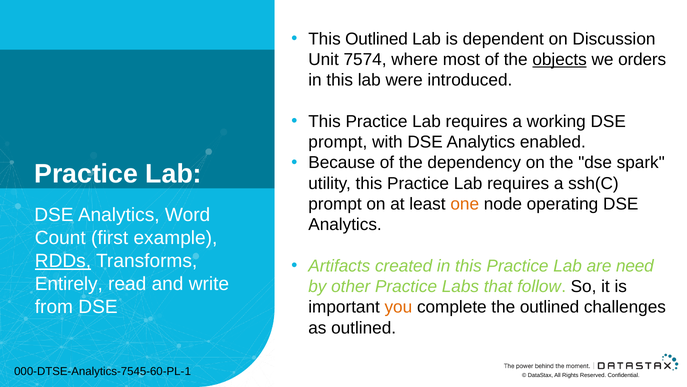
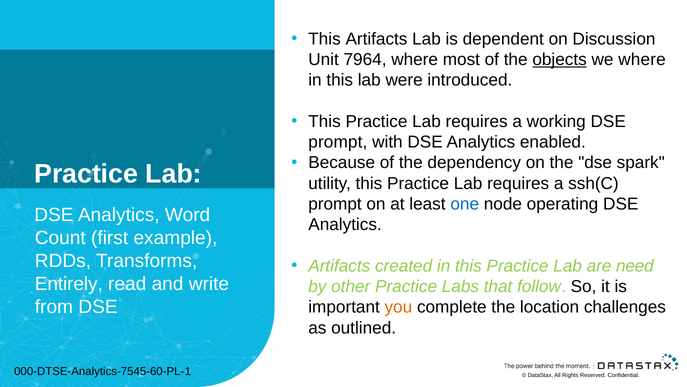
This Outlined: Outlined -> Artifacts
7574: 7574 -> 7964
we orders: orders -> where
one colour: orange -> blue
RDDs underline: present -> none
the outlined: outlined -> location
